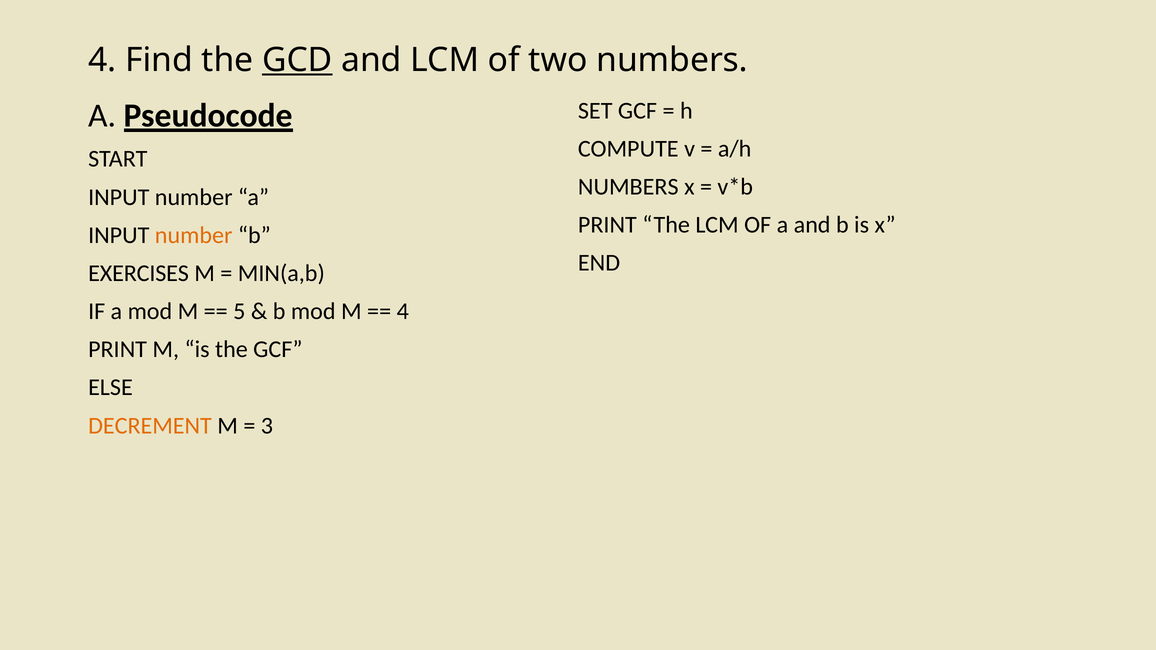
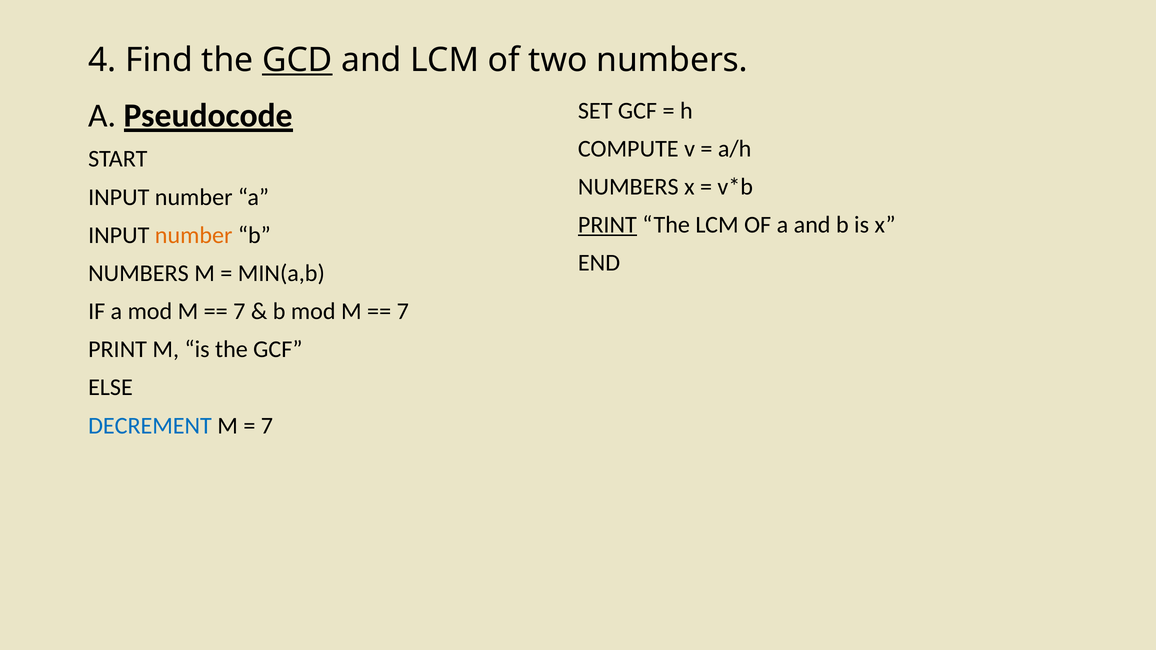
PRINT at (607, 225) underline: none -> present
EXERCISES at (139, 273): EXERCISES -> NUMBERS
5 at (239, 311): 5 -> 7
4 at (403, 311): 4 -> 7
DECREMENT colour: orange -> blue
3 at (267, 426): 3 -> 7
